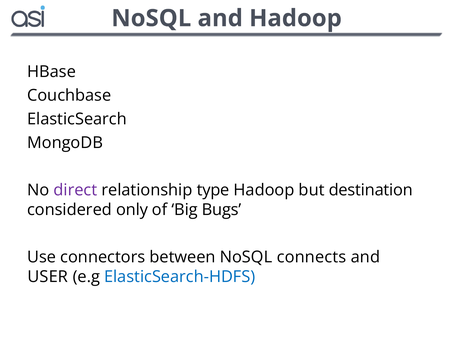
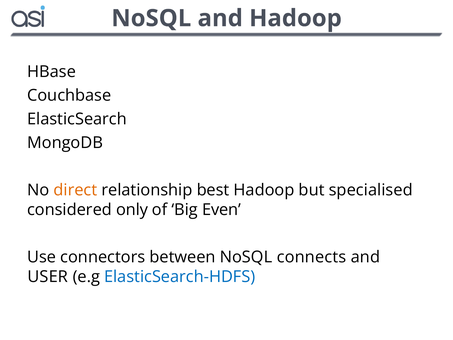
direct colour: purple -> orange
type: type -> best
destination: destination -> specialised
Bugs: Bugs -> Even
